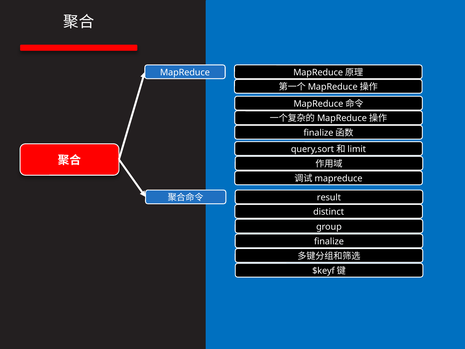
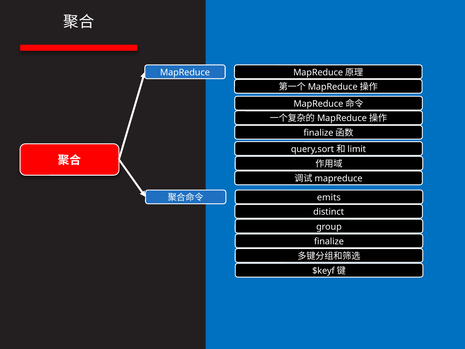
result: result -> emits
